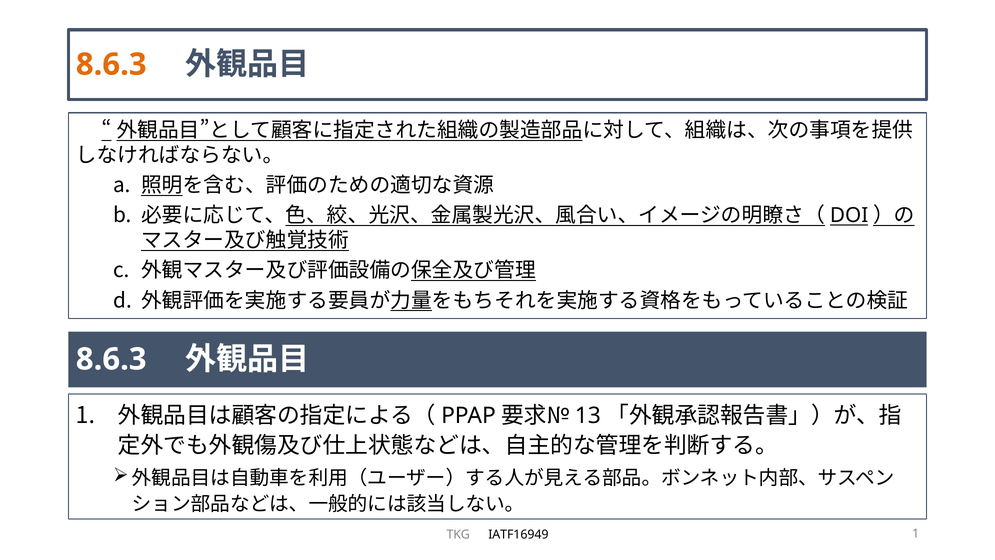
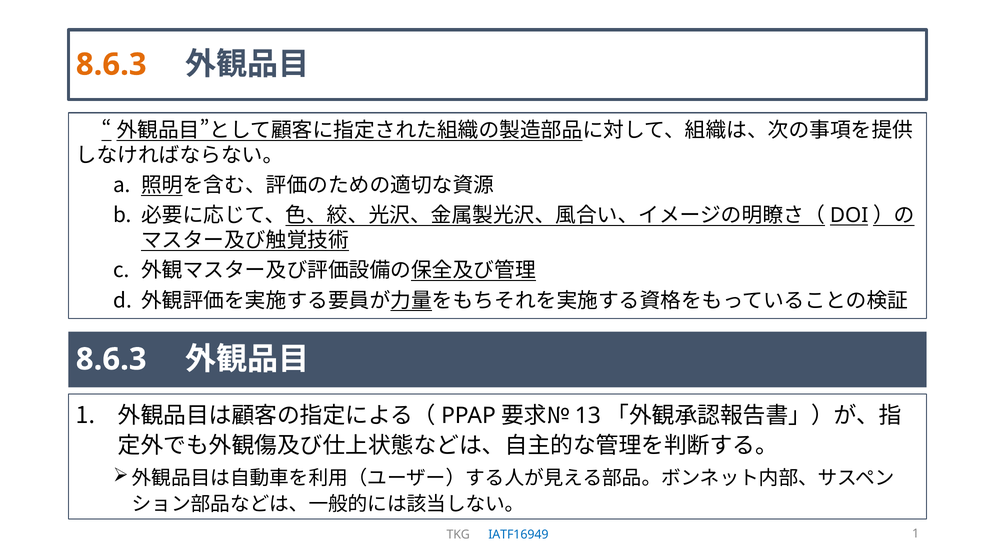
IATF16949 colour: black -> blue
